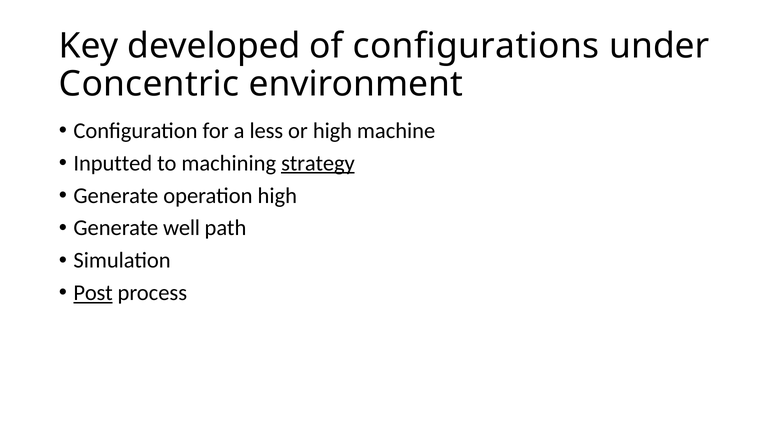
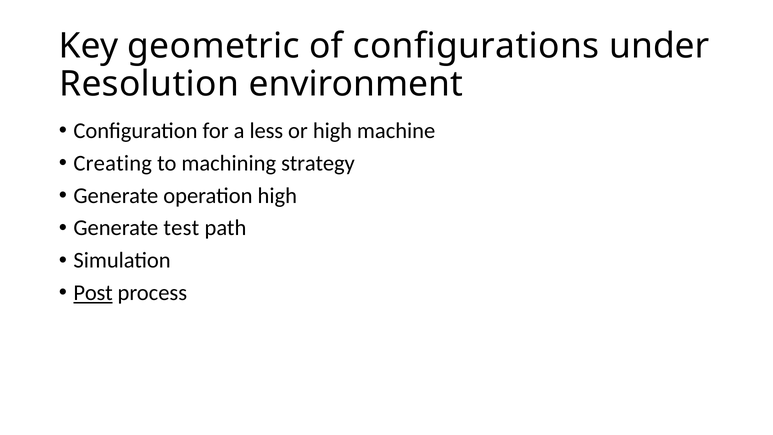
developed: developed -> geometric
Concentric: Concentric -> Resolution
Inputted: Inputted -> Creating
strategy underline: present -> none
well: well -> test
